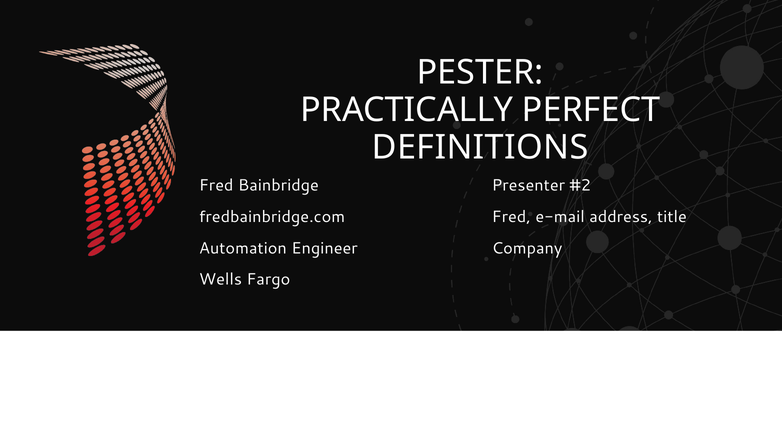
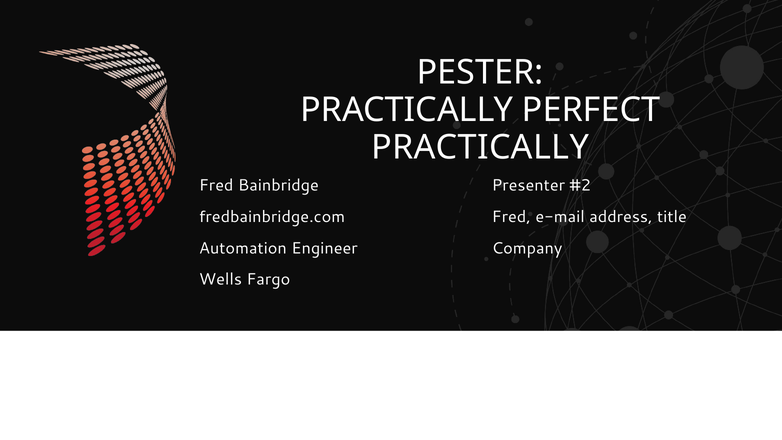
DEFINITIONS at (480, 147): DEFINITIONS -> PRACTICALLY
